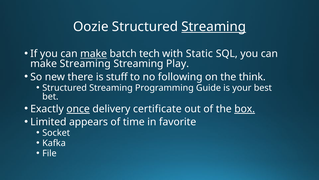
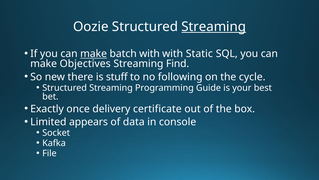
batch tech: tech -> with
make Streaming: Streaming -> Objectives
Play: Play -> Find
think: think -> cycle
once underline: present -> none
box underline: present -> none
time: time -> data
favorite: favorite -> console
